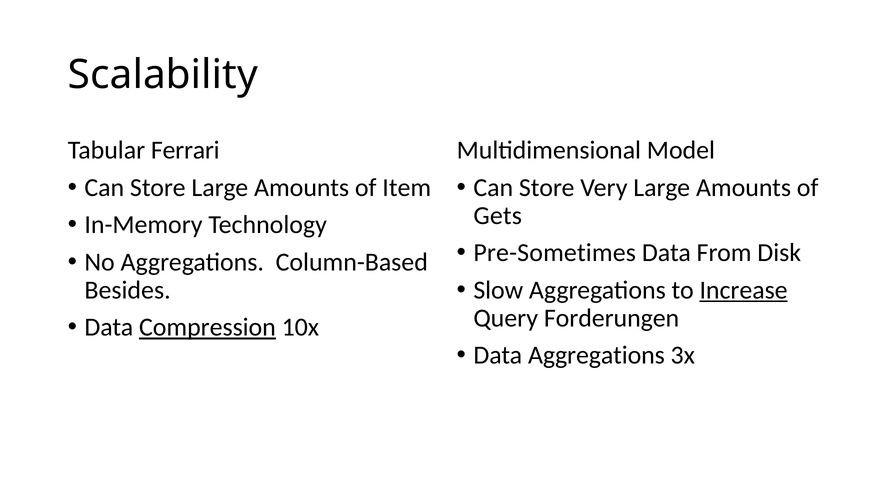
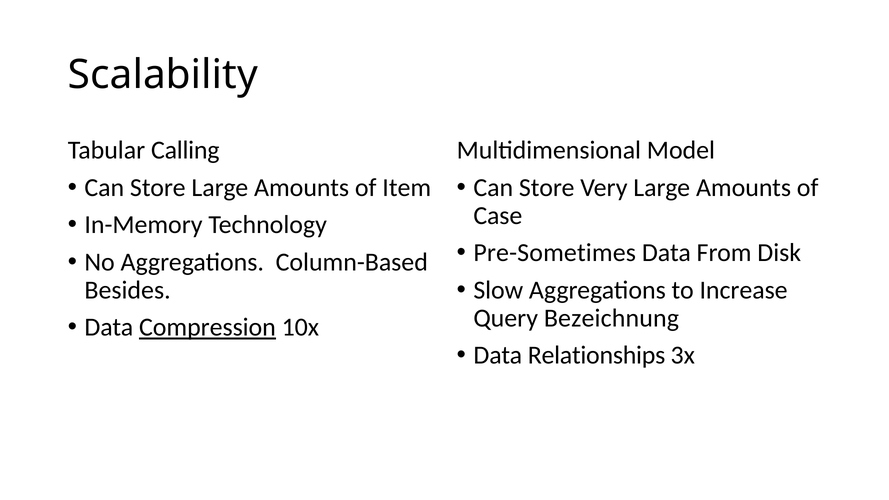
Ferrari: Ferrari -> Calling
Gets: Gets -> Case
Increase underline: present -> none
Forderungen: Forderungen -> Bezeichnung
Data Aggregations: Aggregations -> Relationships
